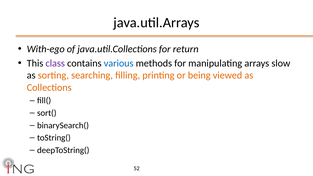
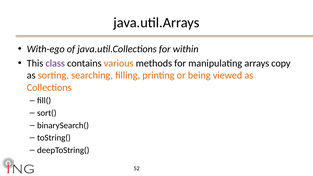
return: return -> within
various colour: blue -> orange
slow: slow -> copy
